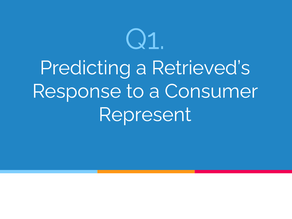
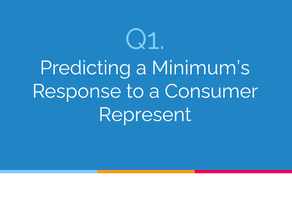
Retrieved’s: Retrieved’s -> Minimum’s
